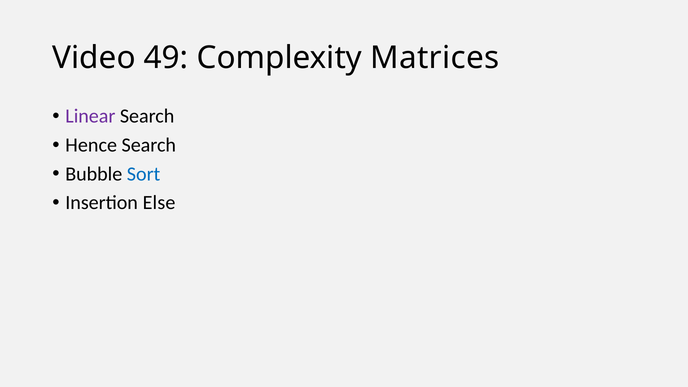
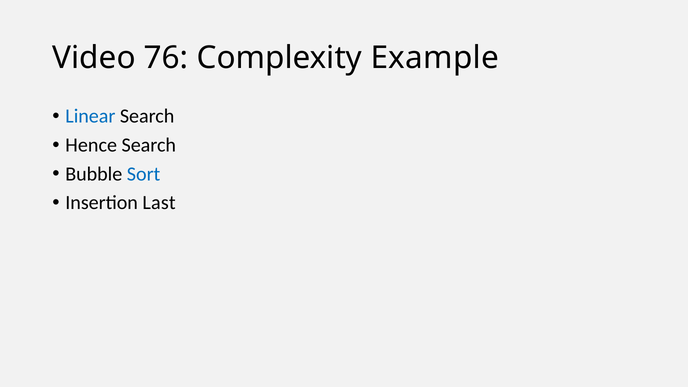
49: 49 -> 76
Matrices: Matrices -> Example
Linear colour: purple -> blue
Else: Else -> Last
